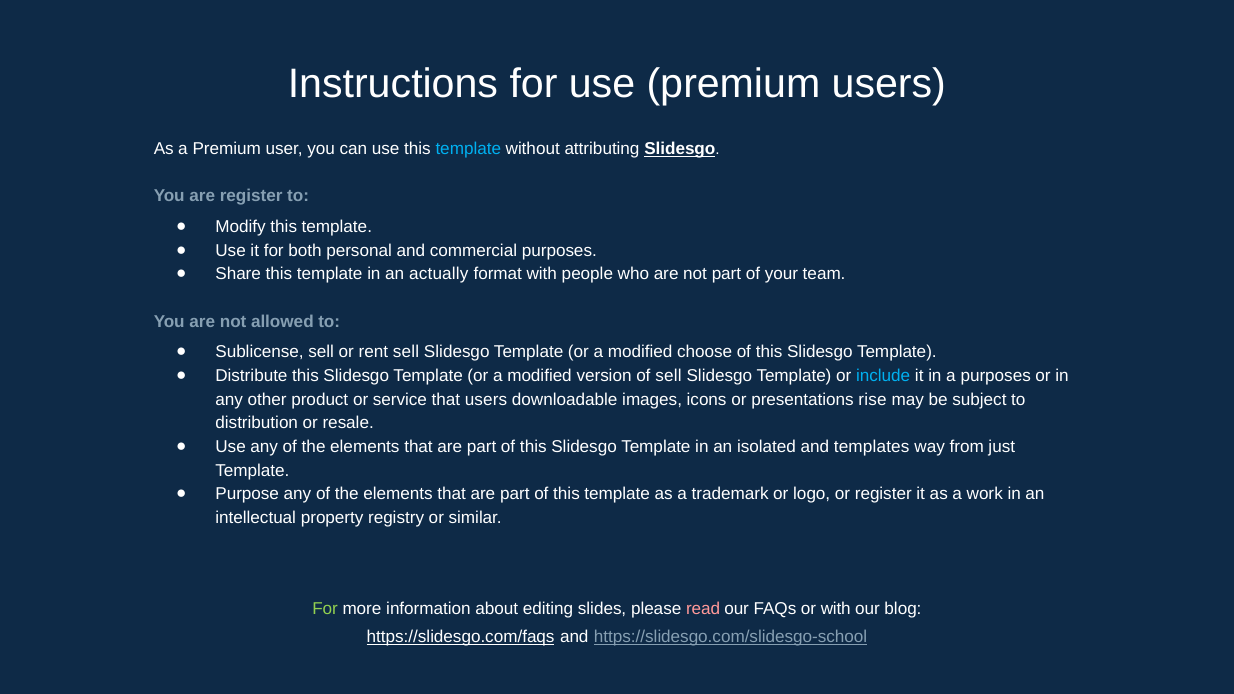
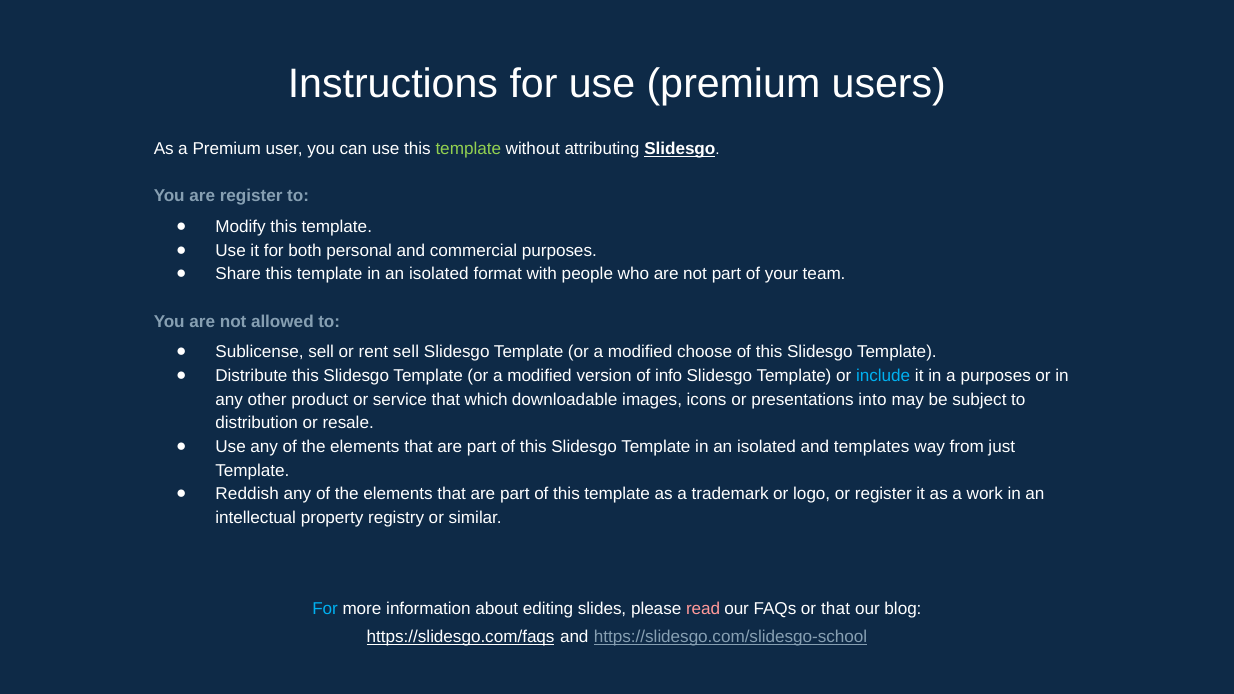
template at (468, 149) colour: light blue -> light green
actually at (439, 274): actually -> isolated
of sell: sell -> info
that users: users -> which
rise: rise -> into
Purpose: Purpose -> Reddish
For at (325, 609) colour: light green -> light blue
or with: with -> that
